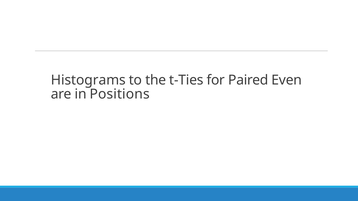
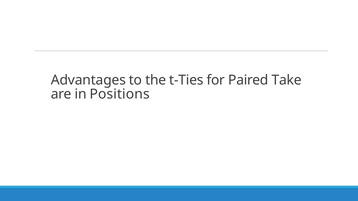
Histograms: Histograms -> Advantages
Even: Even -> Take
